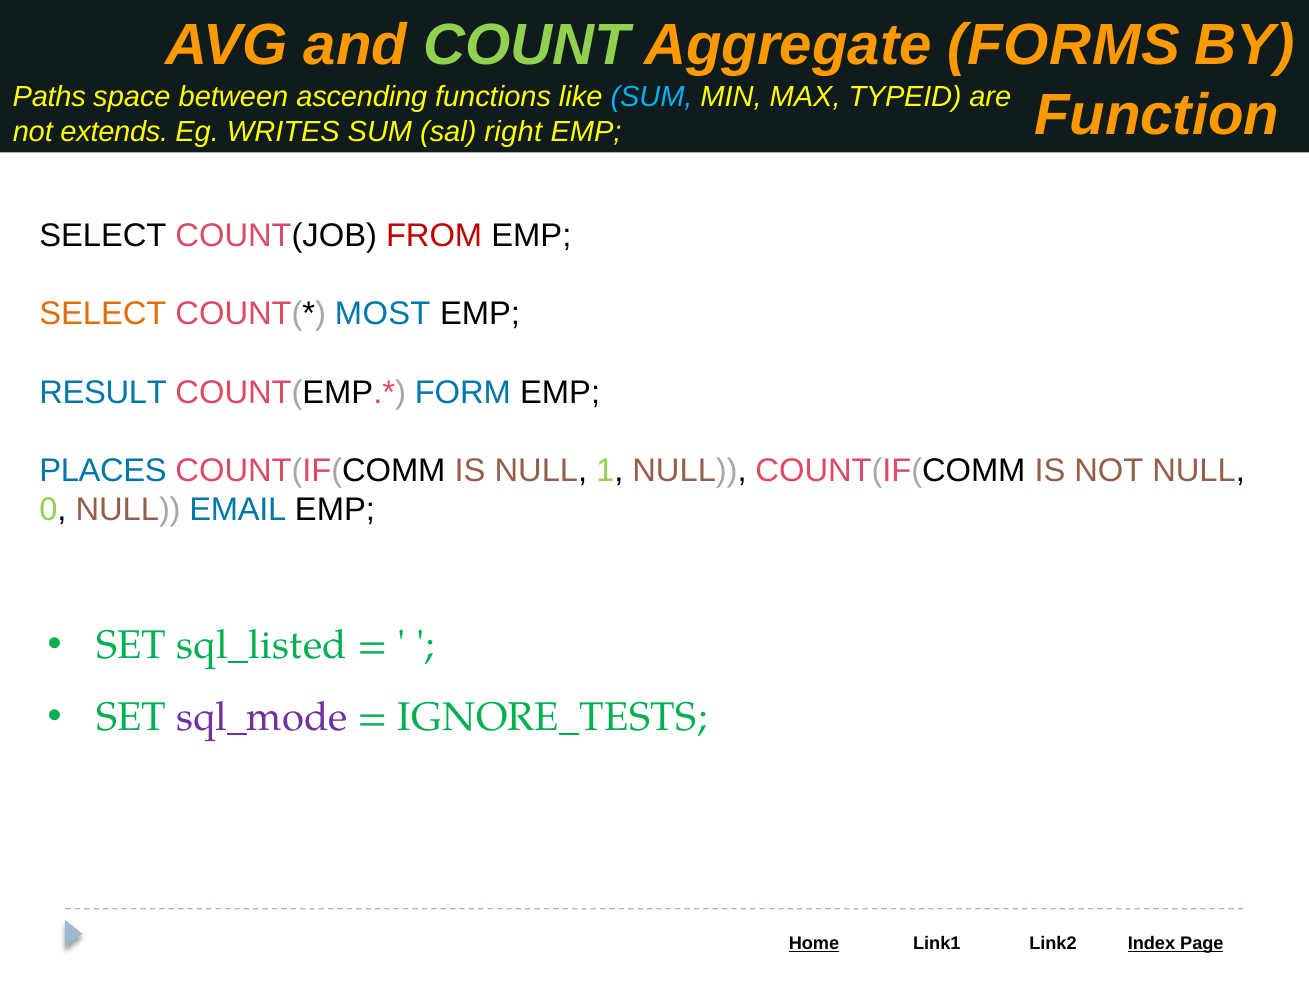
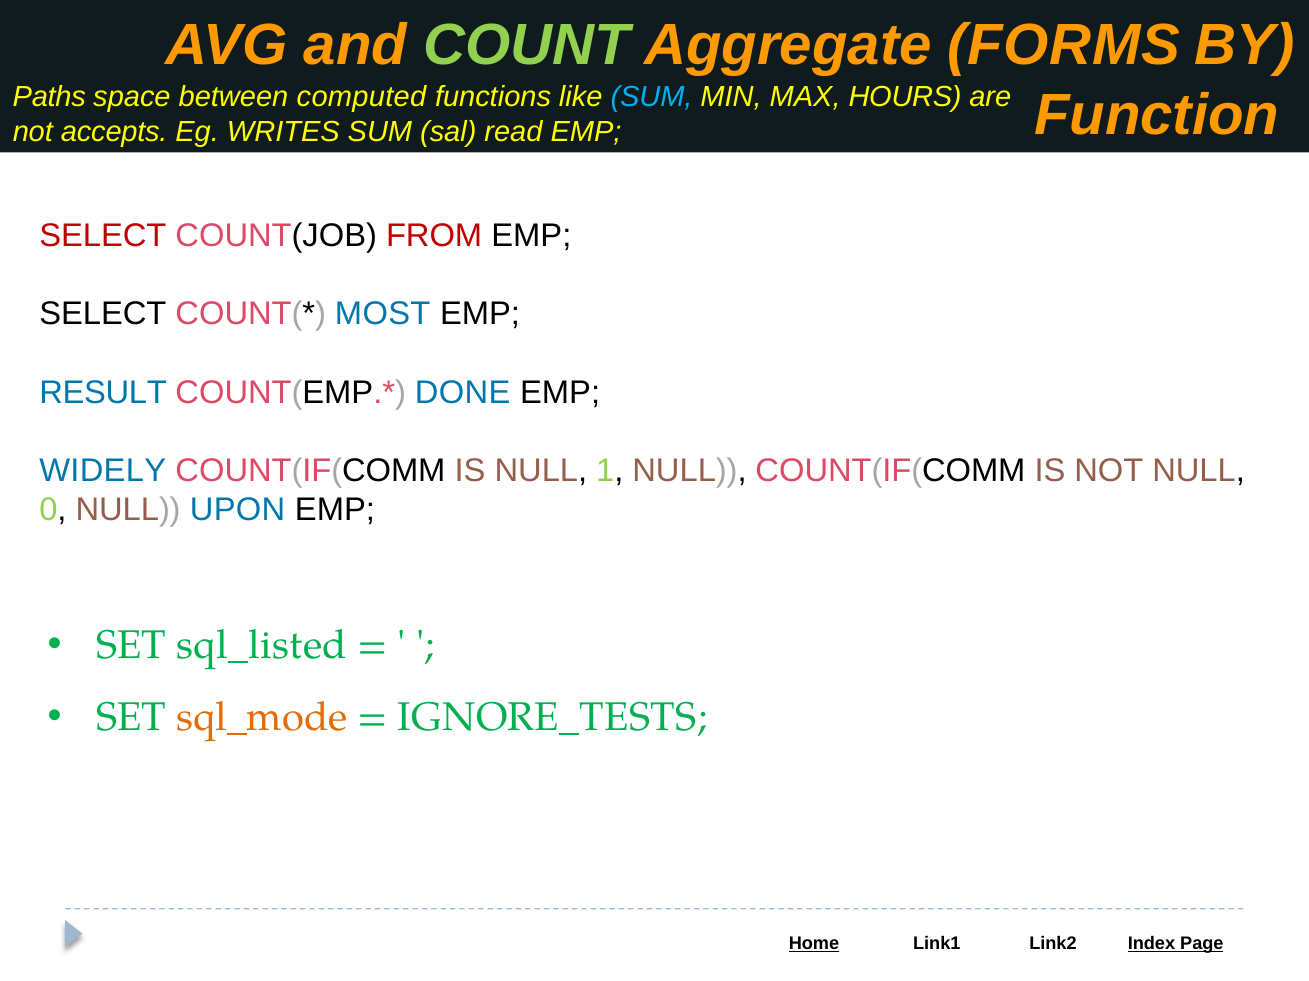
ascending: ascending -> computed
TYPEID: TYPEID -> HOURS
extends: extends -> accepts
right: right -> read
SELECT at (103, 236) colour: black -> red
SELECT at (103, 314) colour: orange -> black
FORM: FORM -> DONE
PLACES: PLACES -> WIDELY
EMAIL: EMAIL -> UPON
sql_mode colour: purple -> orange
